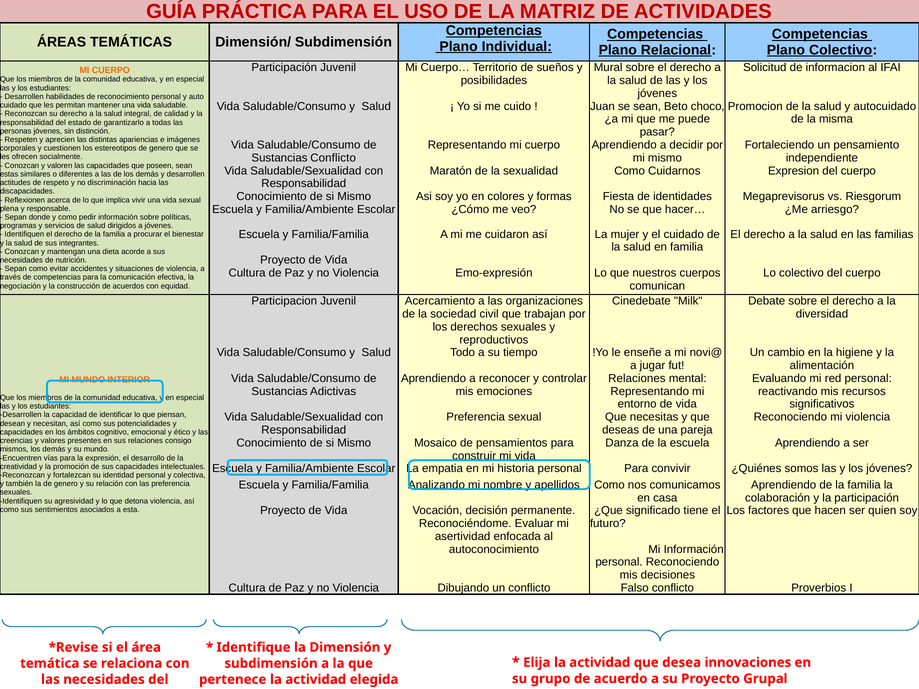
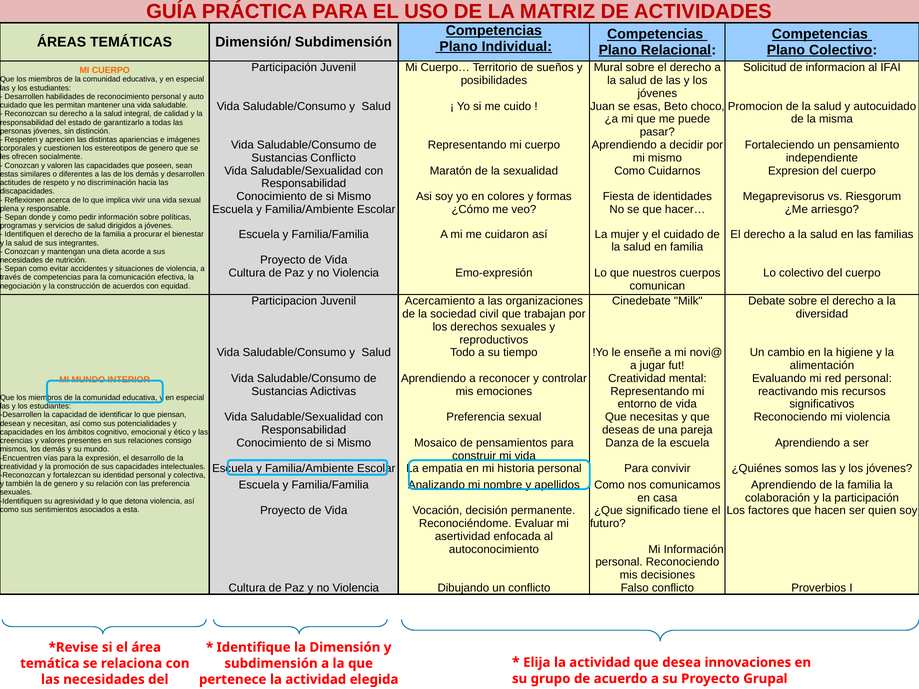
se sean: sean -> esas
Relaciones at (637, 379): Relaciones -> Creatividad
